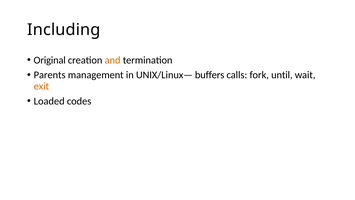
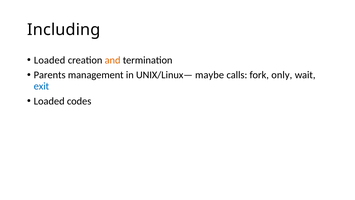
Original at (50, 60): Original -> Loaded
buffers: buffers -> maybe
until: until -> only
exit colour: orange -> blue
